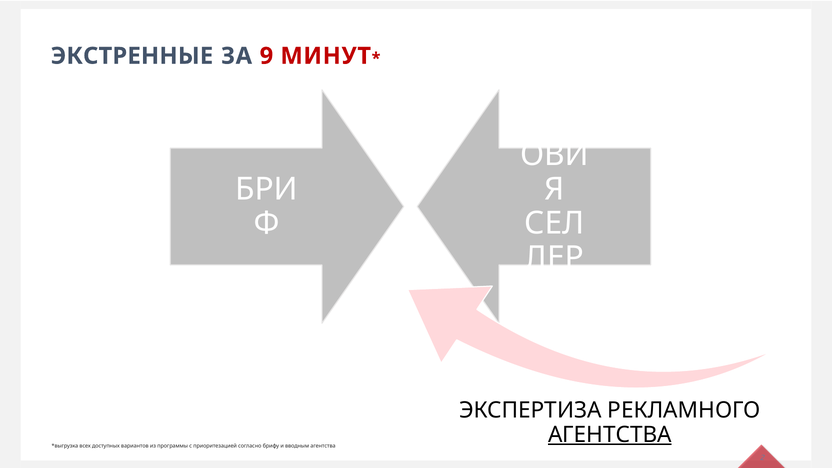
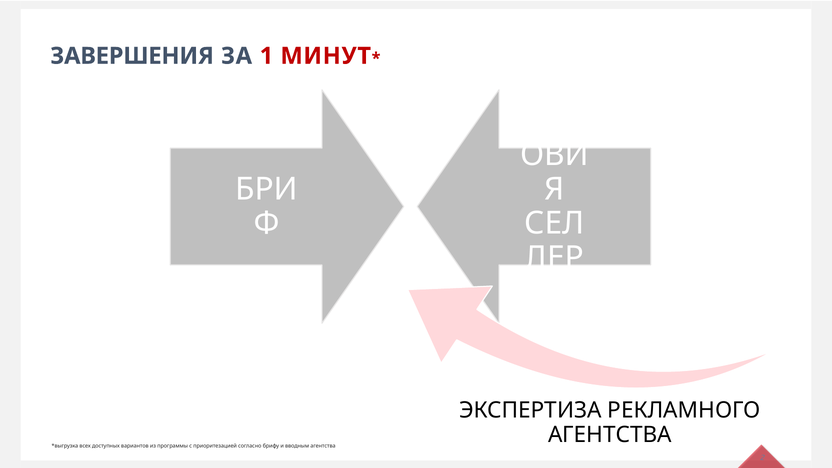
ЭКСТРЕННЫЕ: ЭКСТРЕННЫЕ -> ЗАВЕРШЕНИЯ
9: 9 -> 1
АГЕНТСТВА at (610, 435) underline: present -> none
